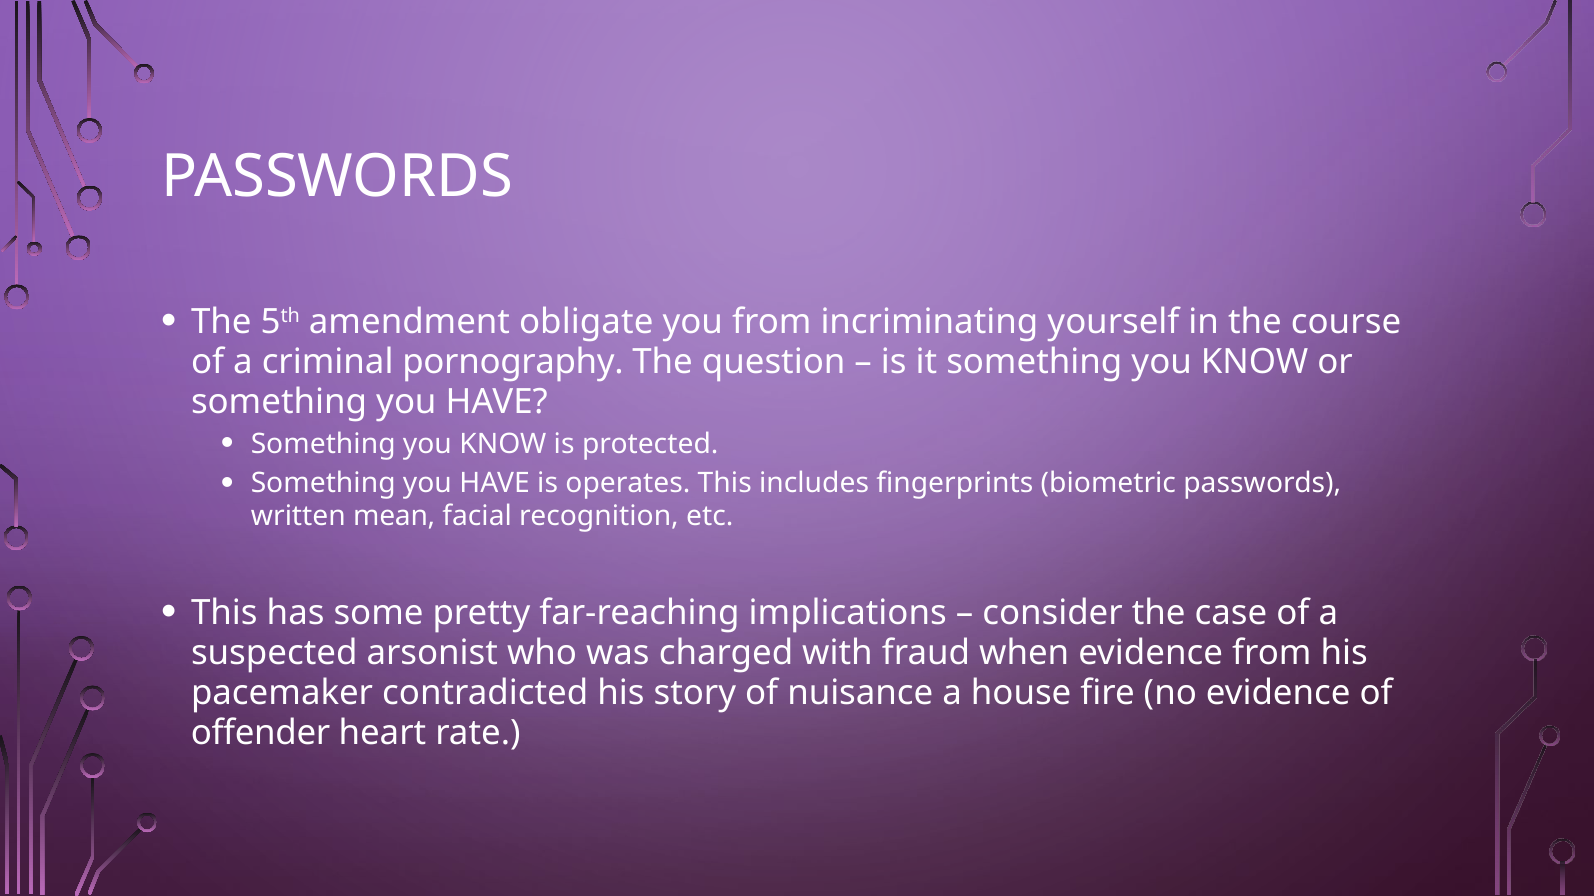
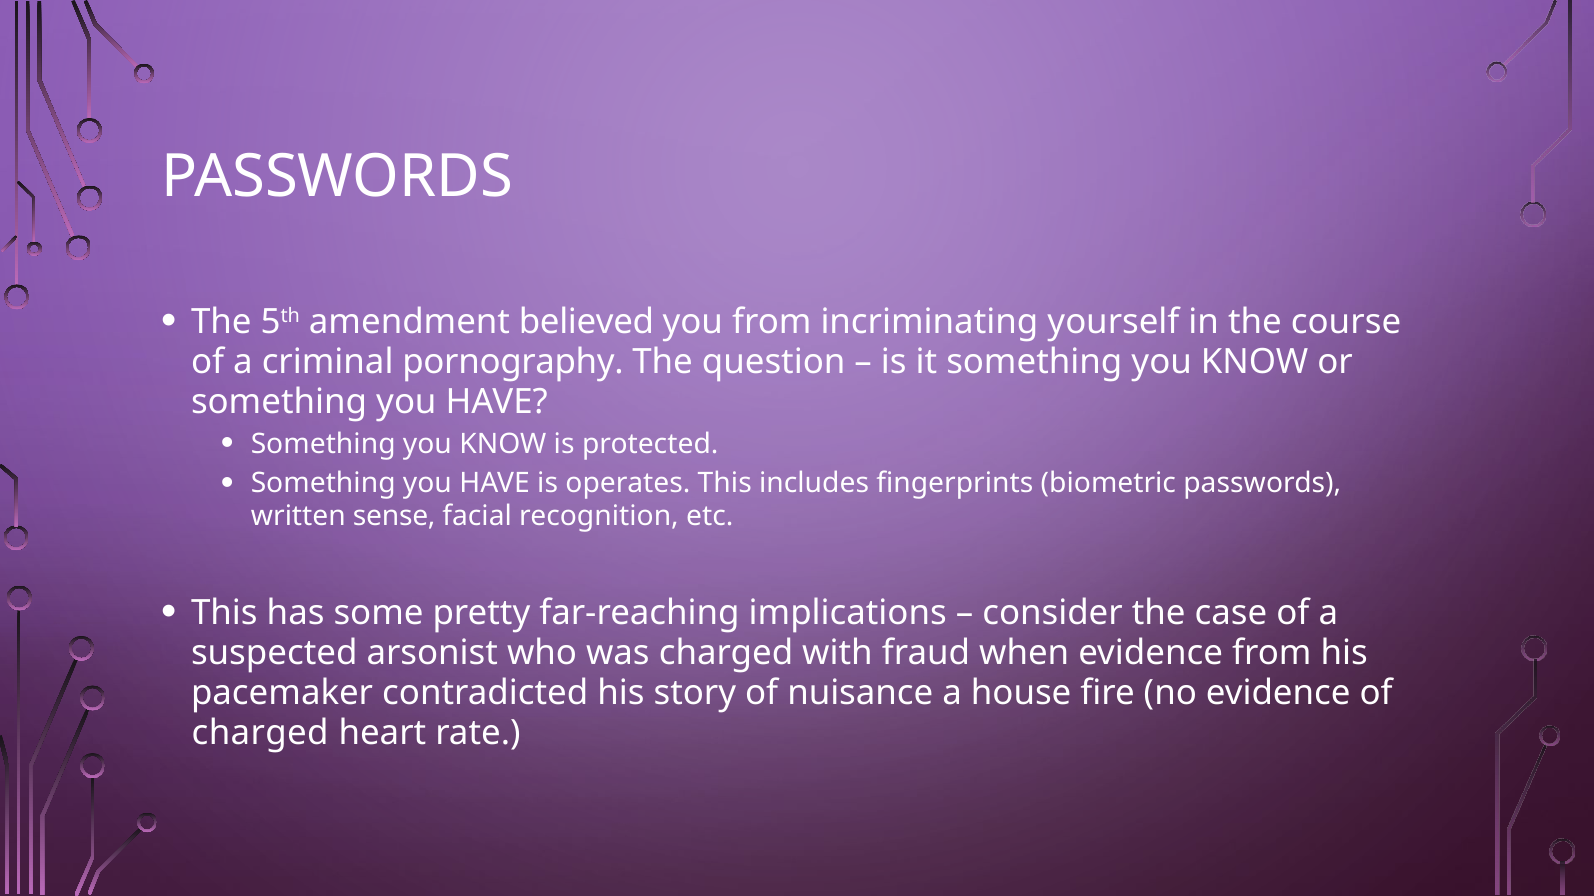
obligate: obligate -> believed
mean: mean -> sense
offender at (261, 734): offender -> charged
